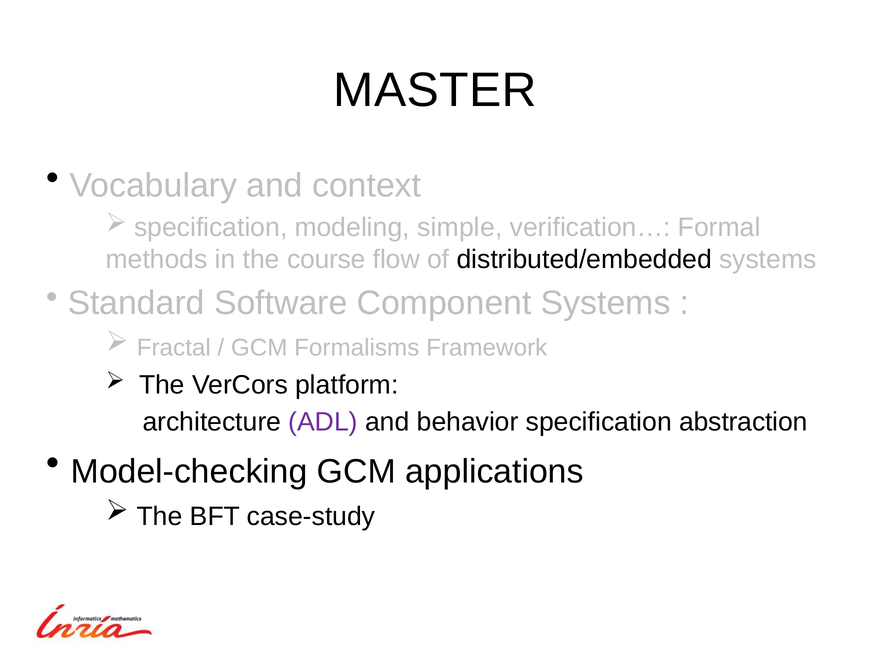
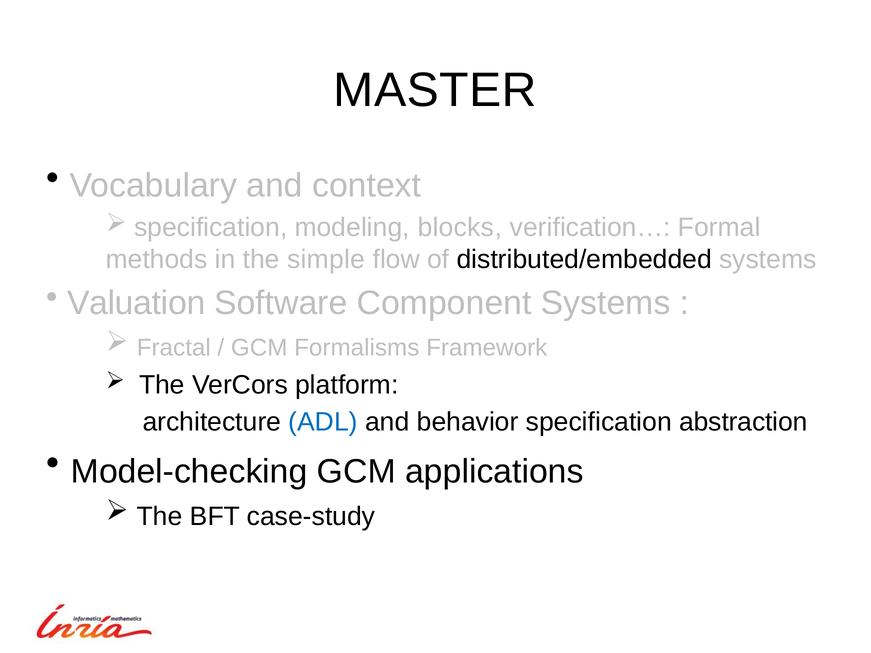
simple: simple -> blocks
course: course -> simple
Standard: Standard -> Valuation
ADL colour: purple -> blue
